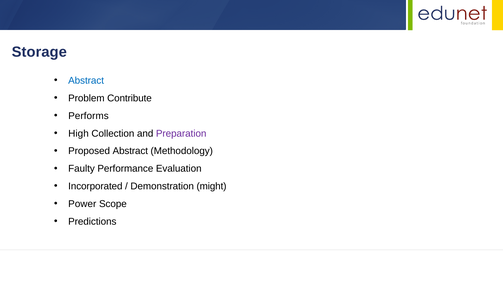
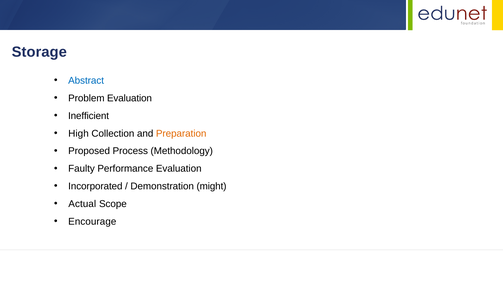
Problem Contribute: Contribute -> Evaluation
Performs: Performs -> Inefficient
Preparation colour: purple -> orange
Proposed Abstract: Abstract -> Process
Power: Power -> Actual
Predictions: Predictions -> Encourage
